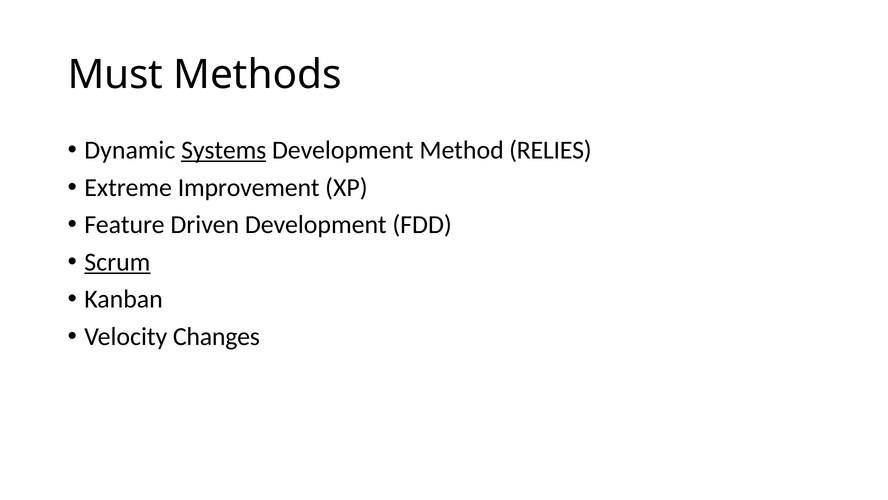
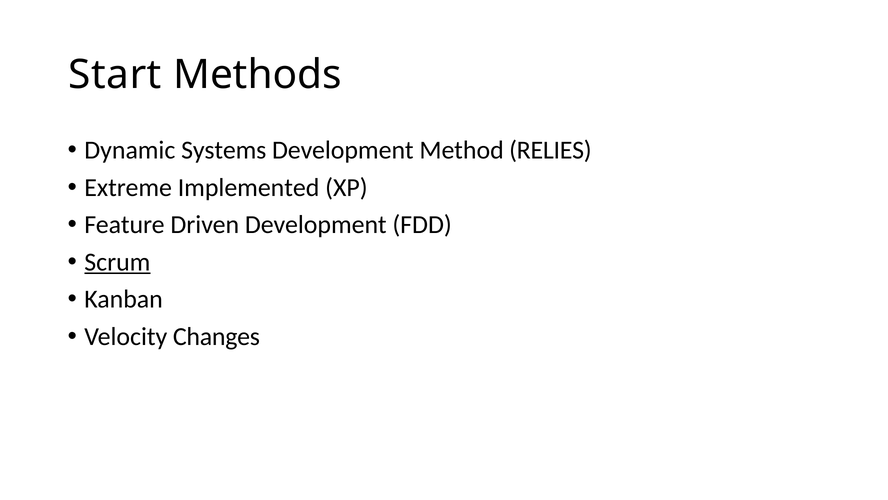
Must: Must -> Start
Systems underline: present -> none
Improvement: Improvement -> Implemented
